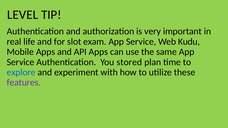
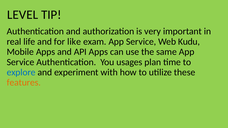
slot: slot -> like
stored: stored -> usages
features colour: purple -> orange
